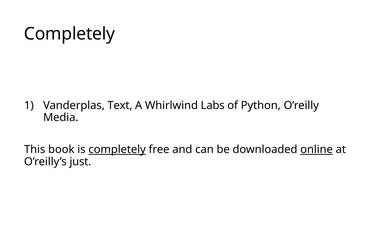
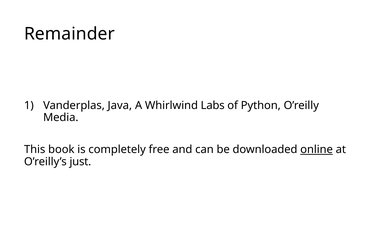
Completely at (70, 34): Completely -> Remainder
Text: Text -> Java
completely at (117, 149) underline: present -> none
